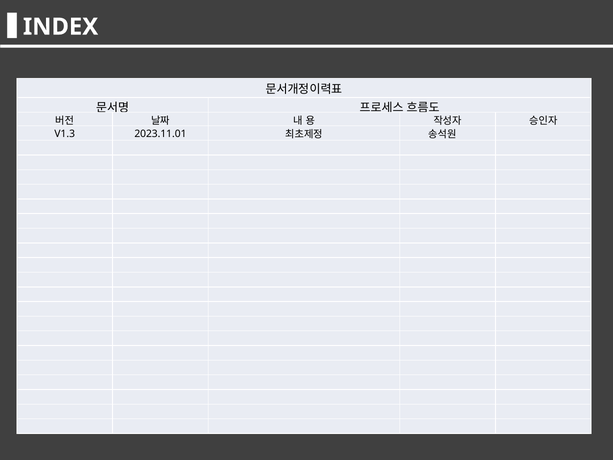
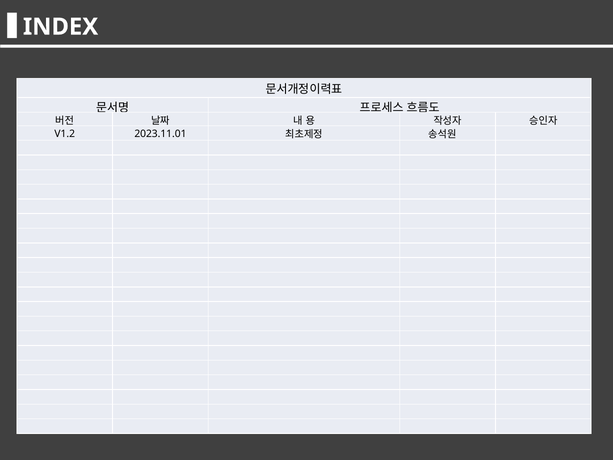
V1.3: V1.3 -> V1.2
